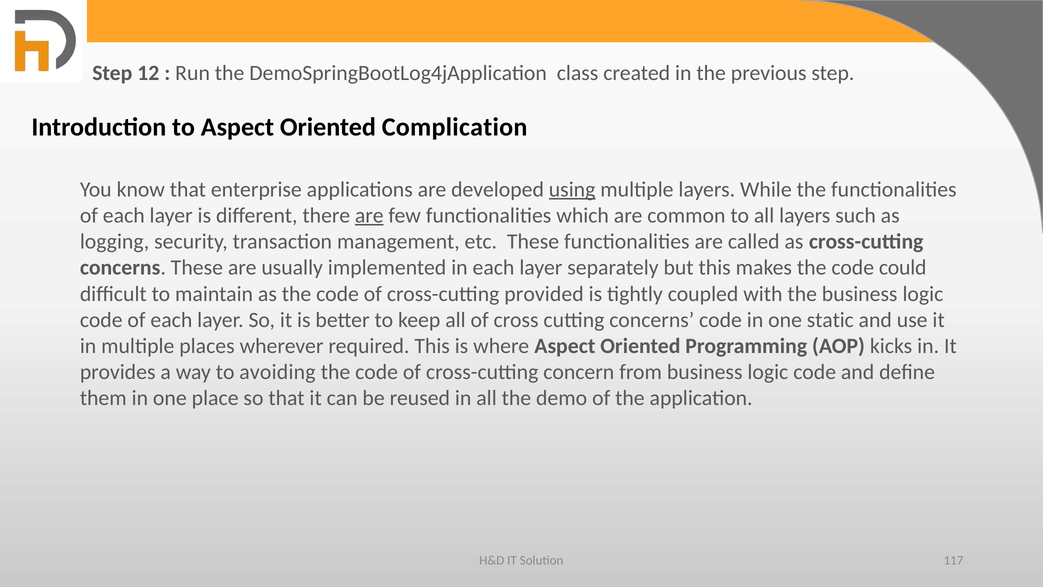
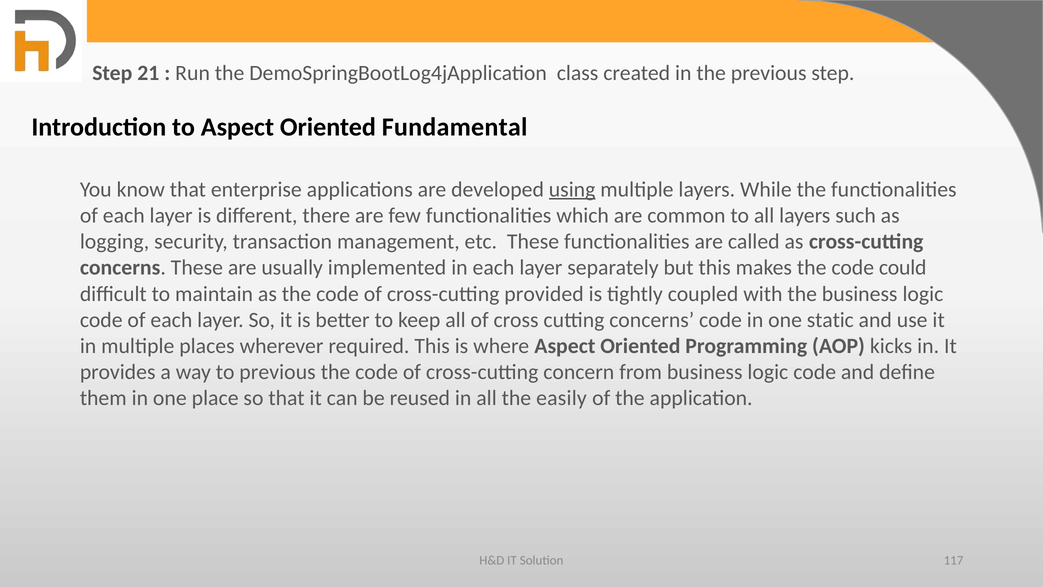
12: 12 -> 21
Complication: Complication -> Fundamental
are at (369, 215) underline: present -> none
to avoiding: avoiding -> previous
demo: demo -> easily
